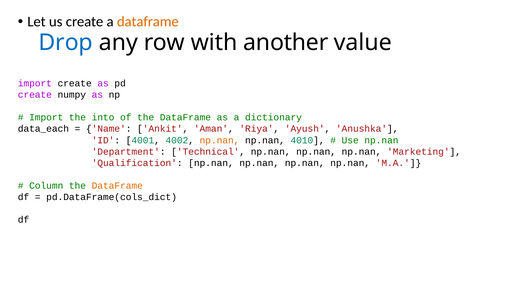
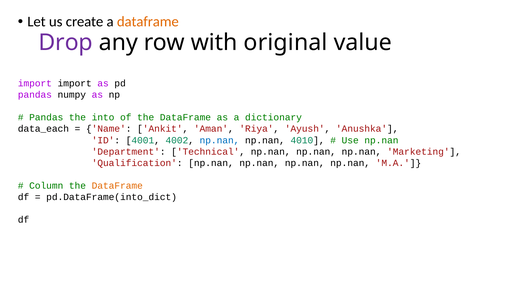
Drop colour: blue -> purple
another: another -> original
import create: create -> import
create at (35, 95): create -> pandas
Import at (46, 118): Import -> Pandas
np.nan at (220, 140) colour: orange -> blue
pd.DataFrame(cols_dict: pd.DataFrame(cols_dict -> pd.DataFrame(into_dict
